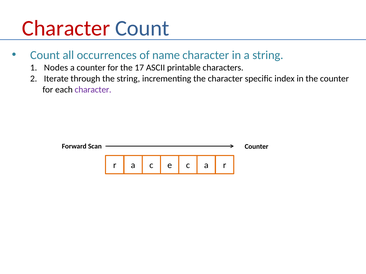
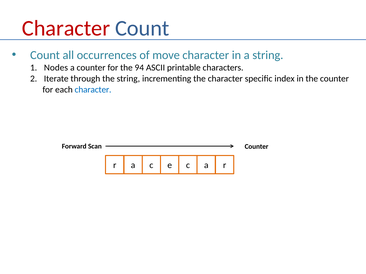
name: name -> move
17: 17 -> 94
character at (93, 90) colour: purple -> blue
